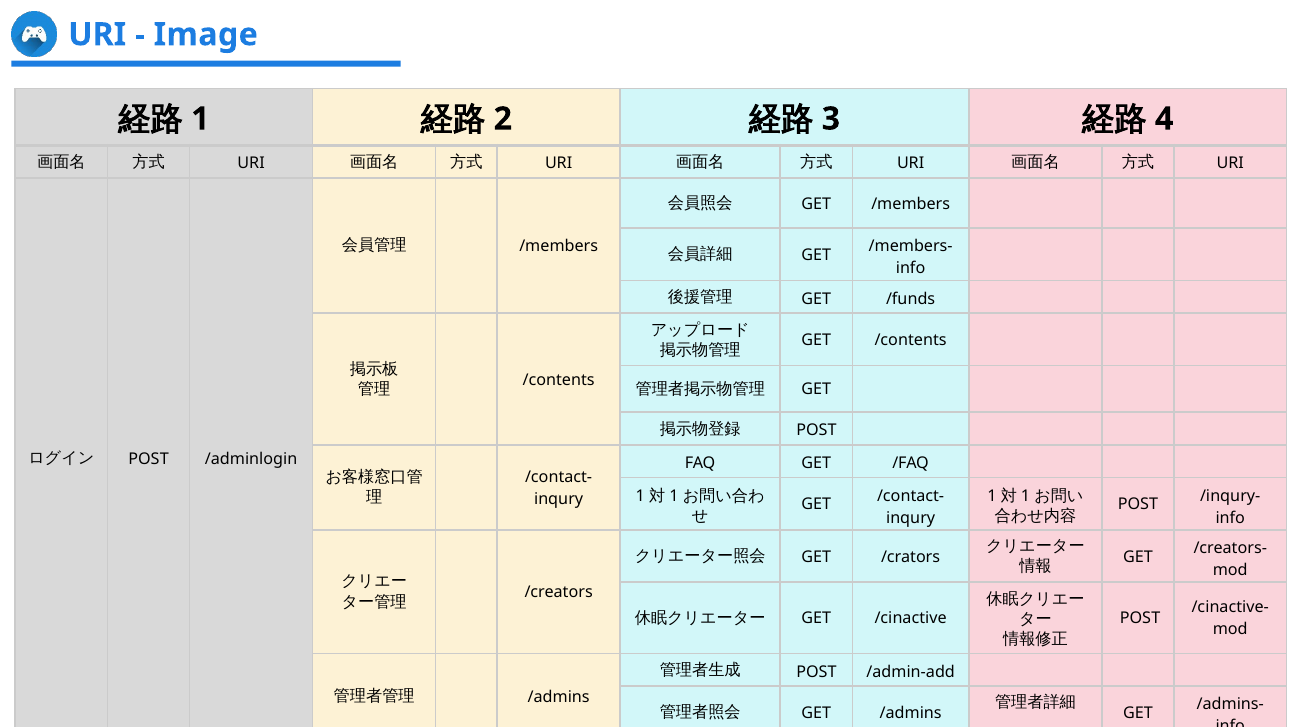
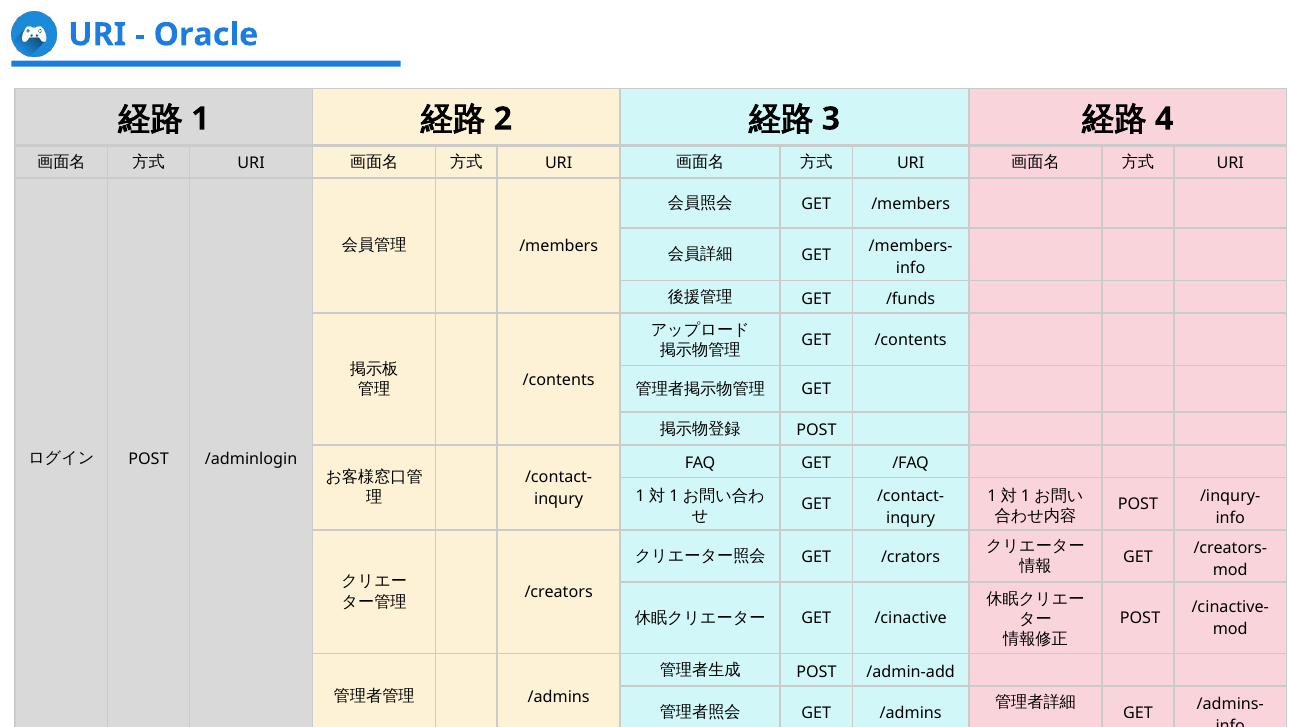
Image: Image -> Oracle
